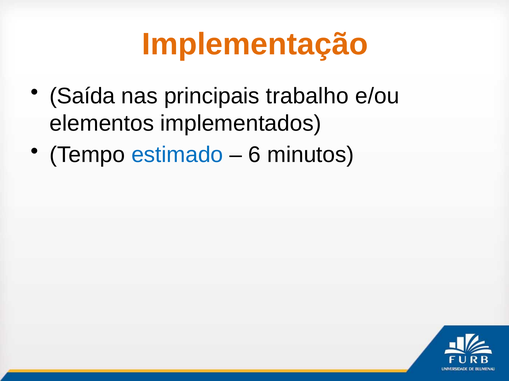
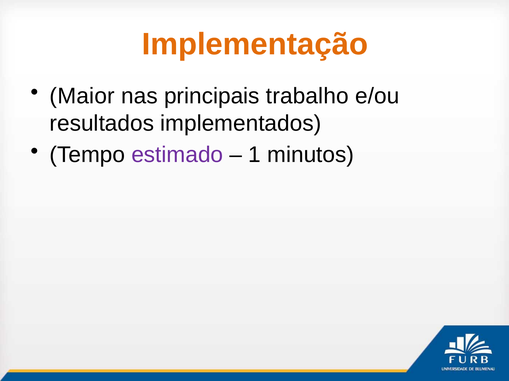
Saída: Saída -> Maior
elementos: elementos -> resultados
estimado colour: blue -> purple
6: 6 -> 1
